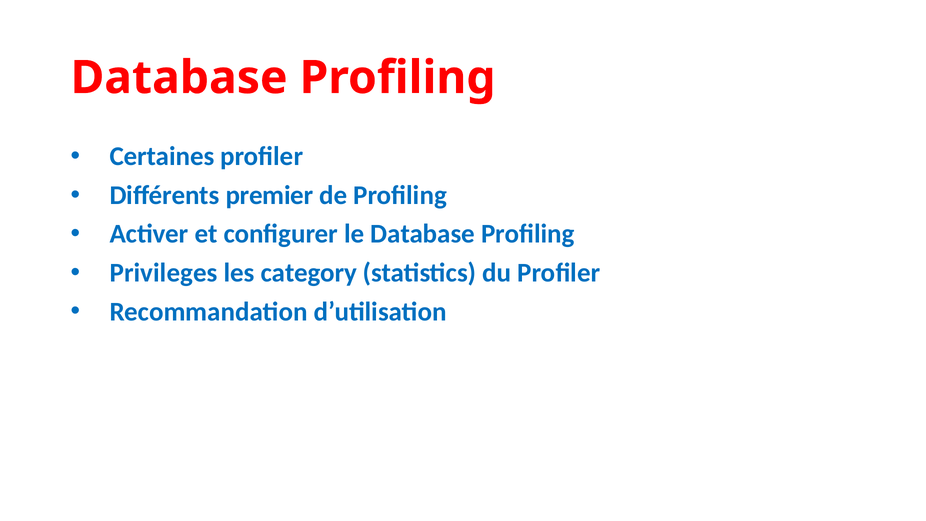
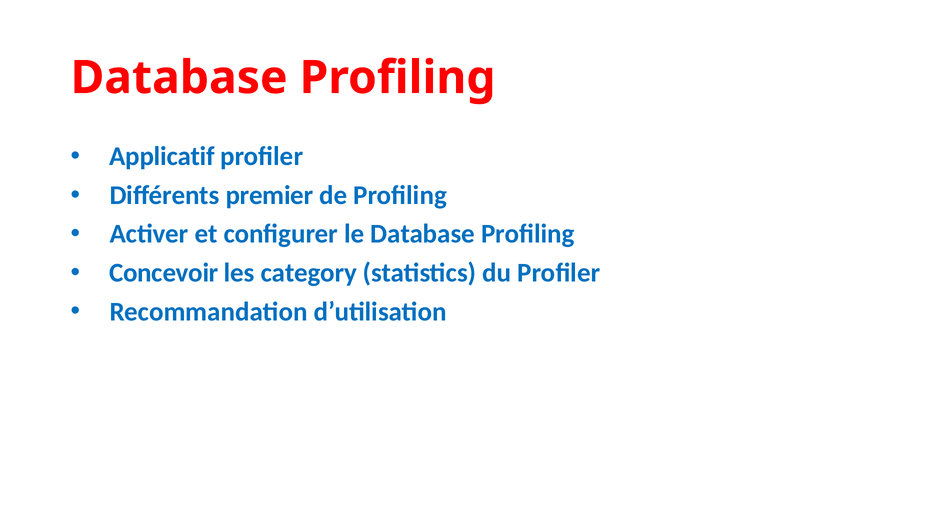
Certaines: Certaines -> Applicatif
Privileges: Privileges -> Concevoir
